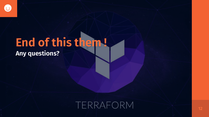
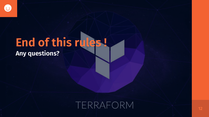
them: them -> rules
